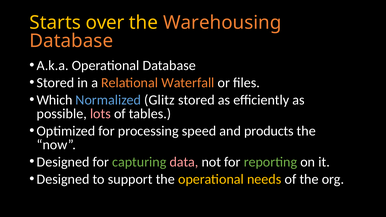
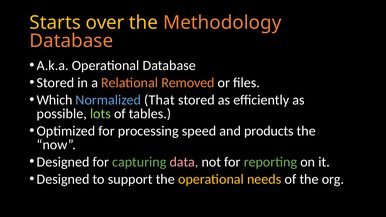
Warehousing: Warehousing -> Methodology
Waterfall: Waterfall -> Removed
Glitz: Glitz -> That
lots colour: pink -> light green
